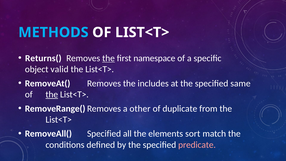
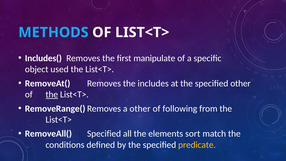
Returns(: Returns( -> Includes(
the at (108, 58) underline: present -> none
namespace: namespace -> manipulate
valid: valid -> used
specified same: same -> other
duplicate: duplicate -> following
predicate colour: pink -> yellow
